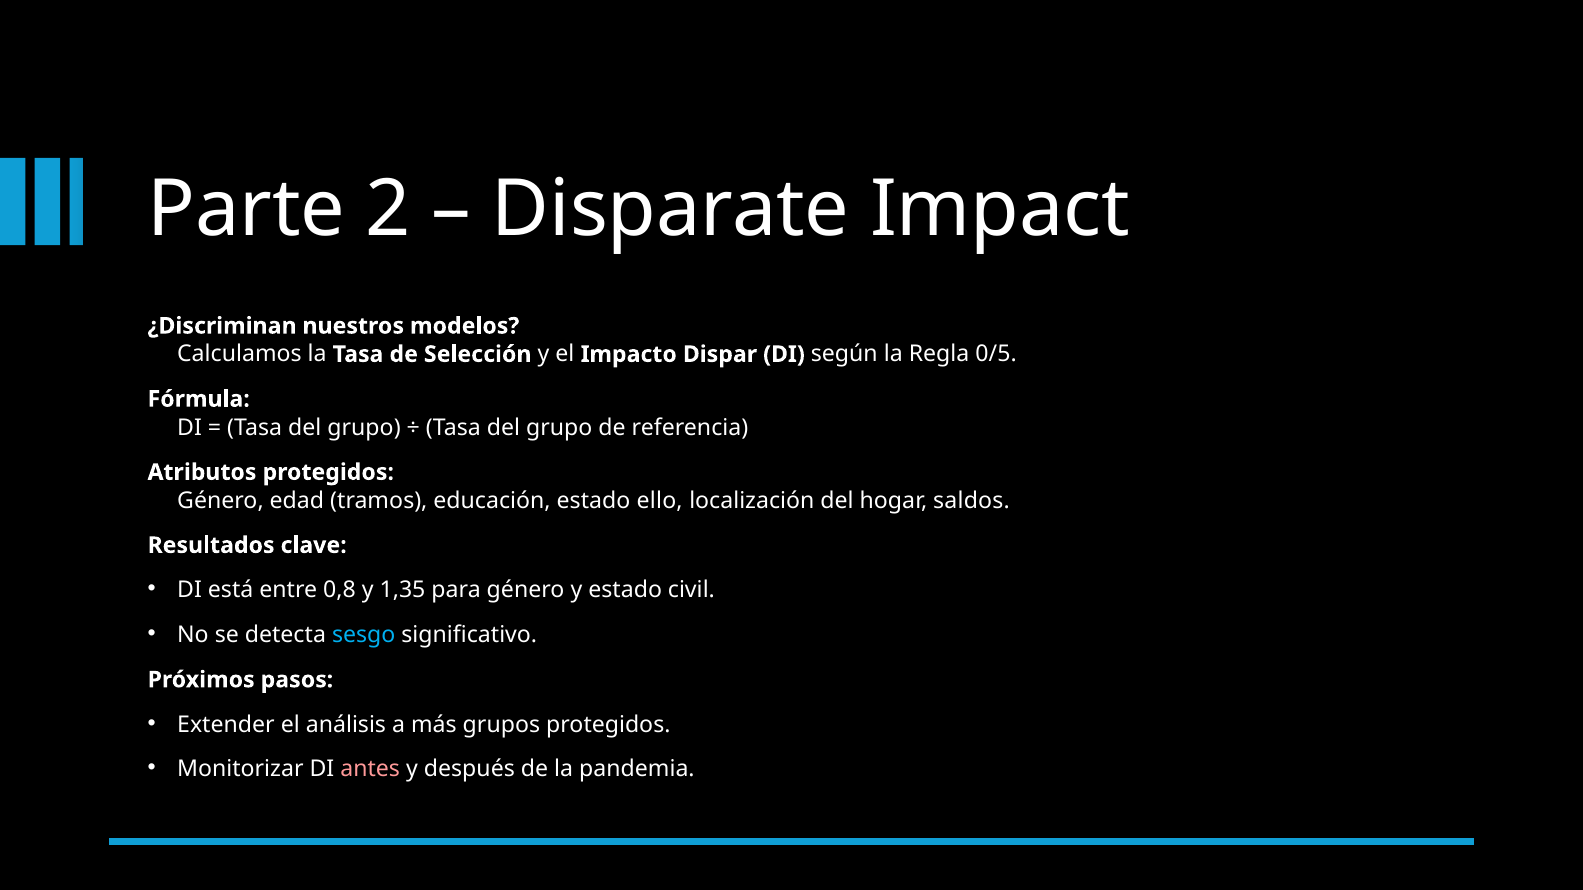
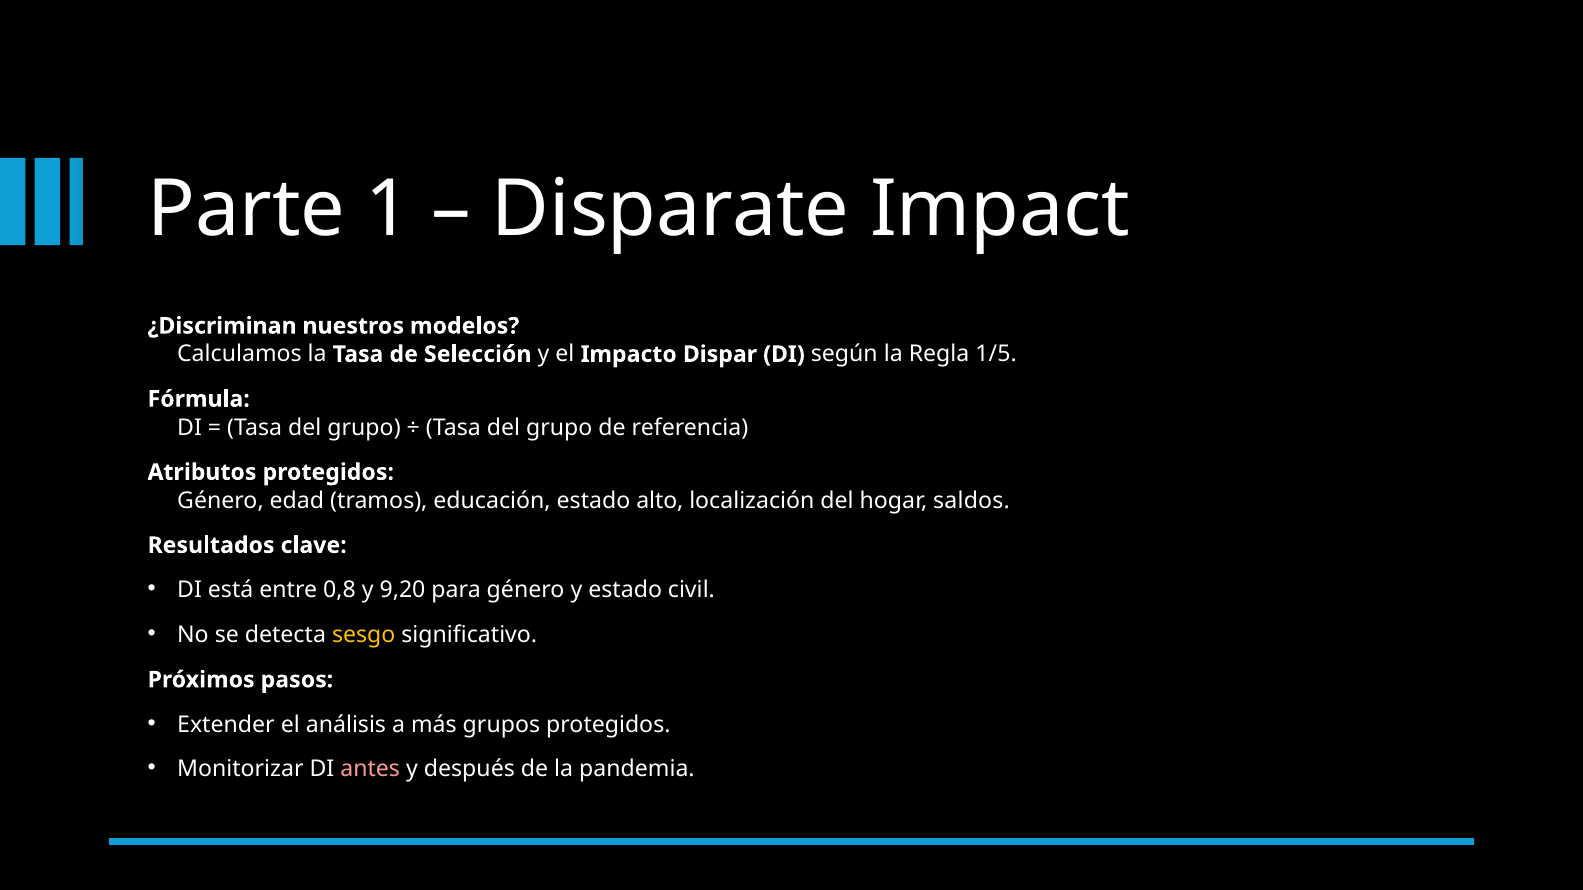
2: 2 -> 1
0/5: 0/5 -> 1/5
ello: ello -> alto
1,35: 1,35 -> 9,20
sesgo colour: light blue -> yellow
